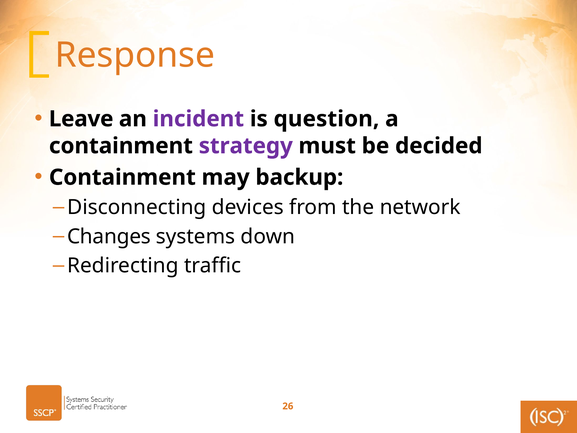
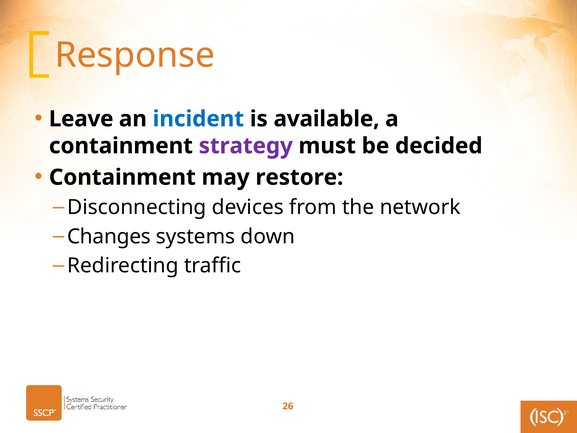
incident colour: purple -> blue
question: question -> available
backup: backup -> restore
